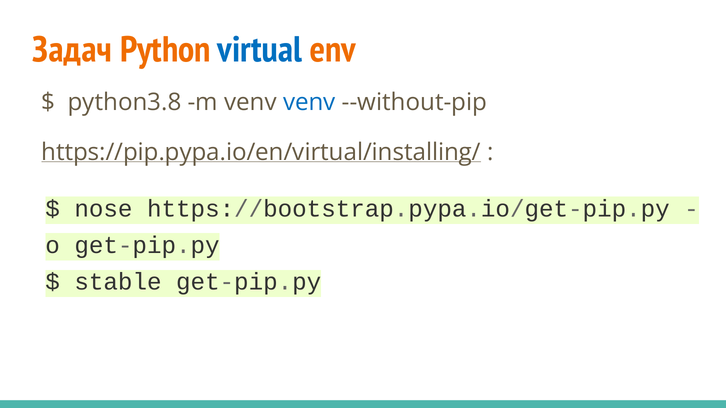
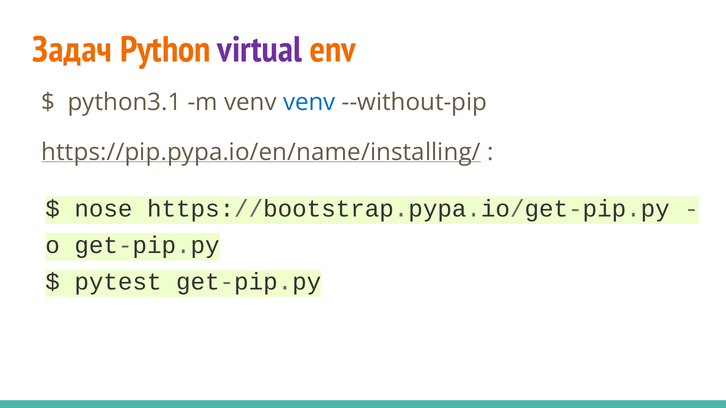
virtual colour: blue -> purple
python3.8: python3.8 -> python3.1
https://pip.pypa.io/en/virtual/installing/: https://pip.pypa.io/en/virtual/installing/ -> https://pip.pypa.io/en/name/installing/
stable: stable -> pytest
